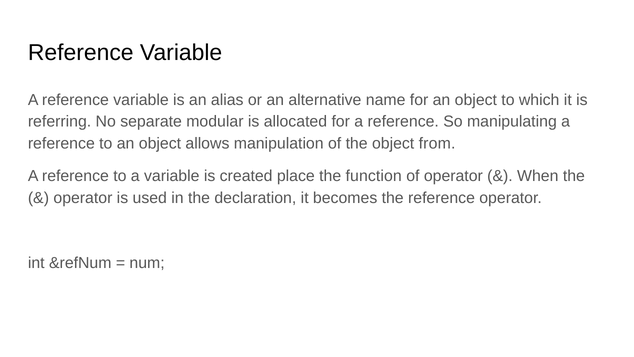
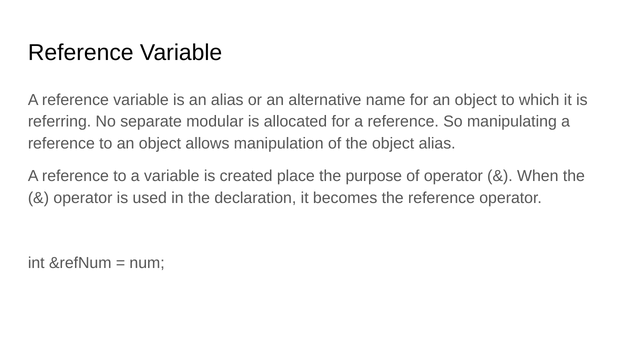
object from: from -> alias
function: function -> purpose
